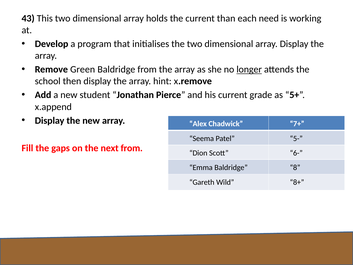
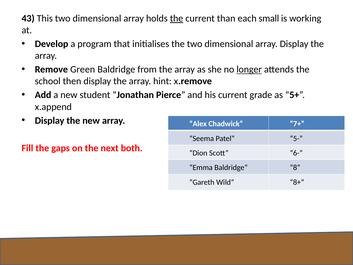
the at (177, 18) underline: none -> present
need: need -> small
next from: from -> both
